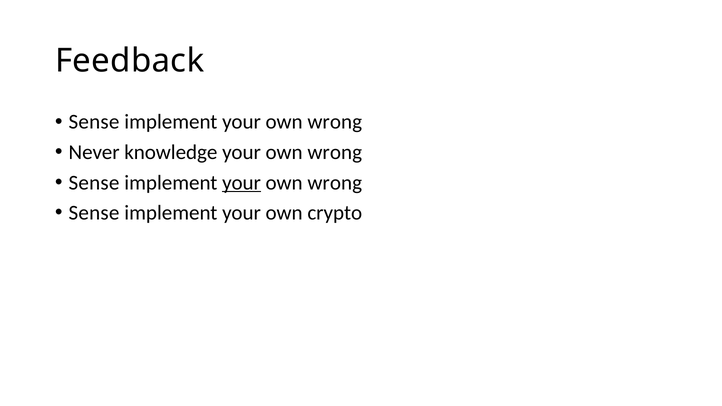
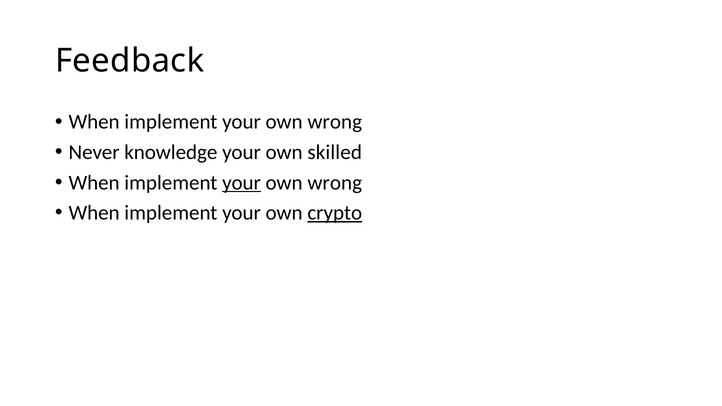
Sense at (94, 122): Sense -> When
wrong at (335, 152): wrong -> skilled
Sense at (94, 183): Sense -> When
Sense at (94, 213): Sense -> When
crypto underline: none -> present
